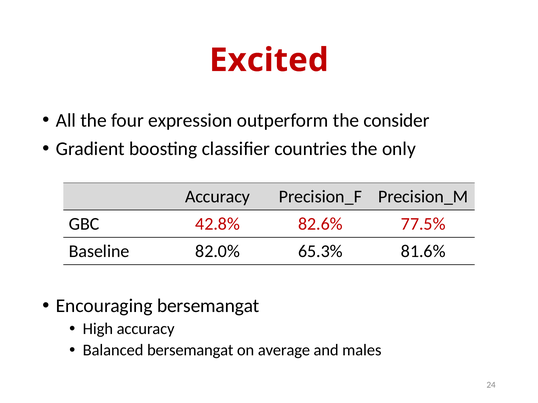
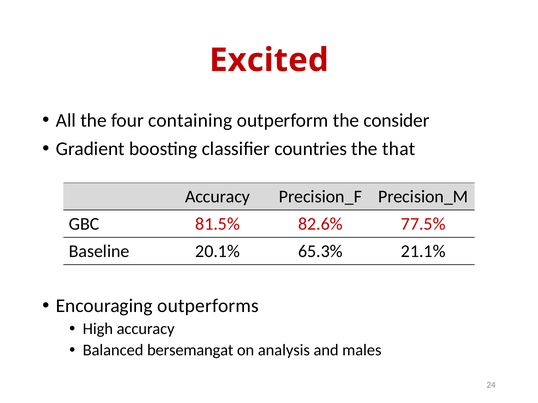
expression: expression -> containing
only: only -> that
42.8%: 42.8% -> 81.5%
82.0%: 82.0% -> 20.1%
81.6%: 81.6% -> 21.1%
Encouraging bersemangat: bersemangat -> outperforms
average: average -> analysis
